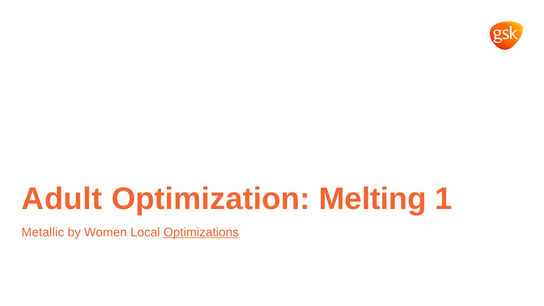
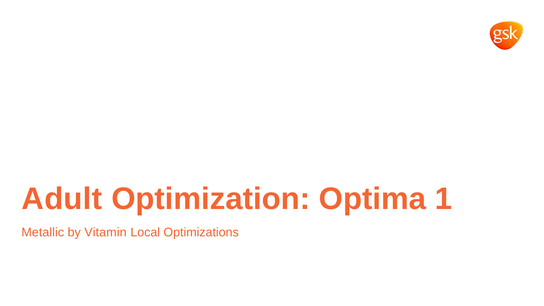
Melting: Melting -> Optima
Women: Women -> Vitamin
Optimizations underline: present -> none
